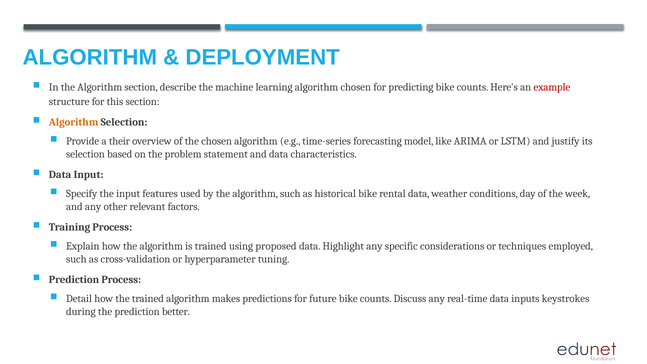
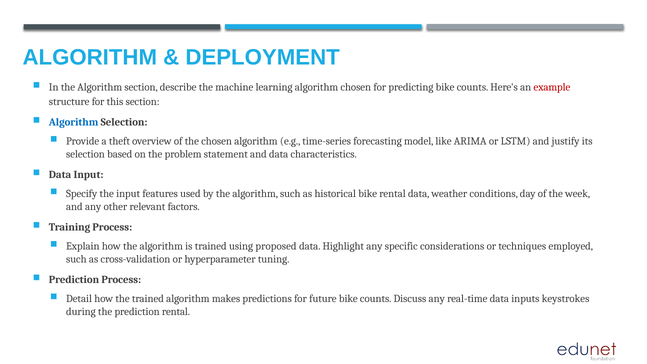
Algorithm at (74, 122) colour: orange -> blue
their: their -> theft
prediction better: better -> rental
